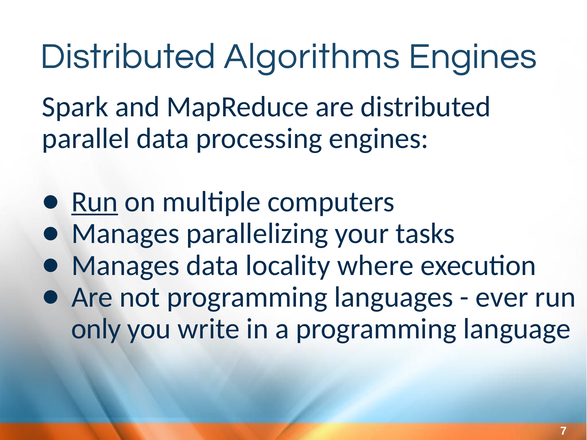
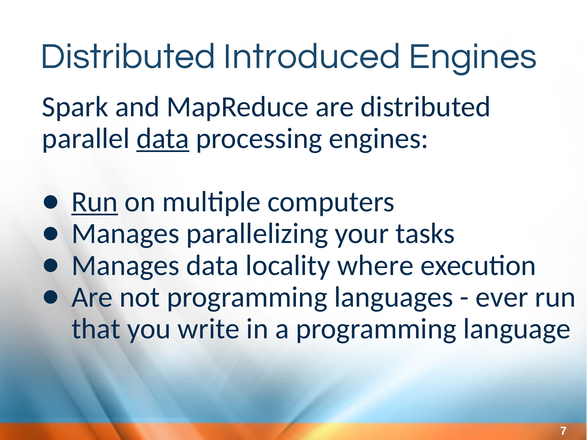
Algorithms: Algorithms -> Introduced
data at (163, 139) underline: none -> present
only: only -> that
